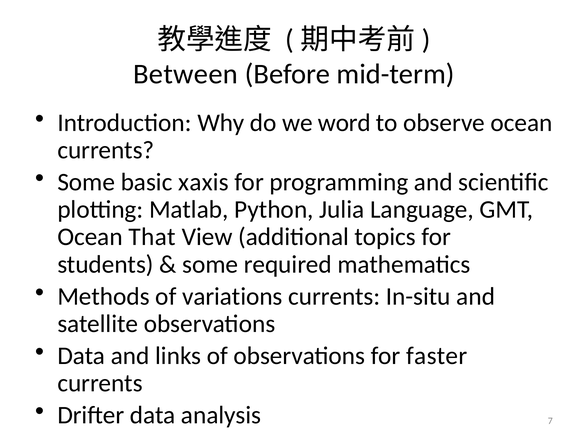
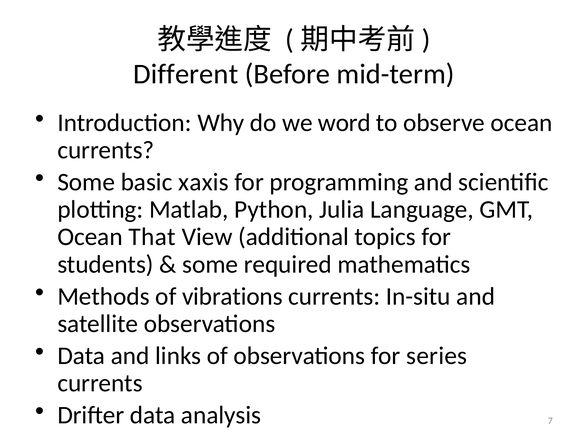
Between: Between -> Different
variations: variations -> vibrations
faster: faster -> series
